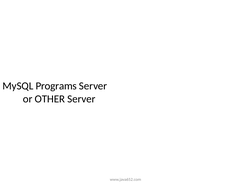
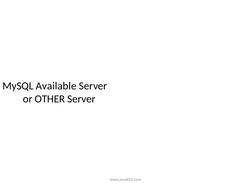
Programs: Programs -> Available
